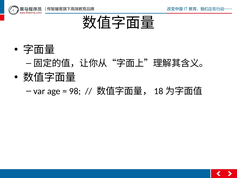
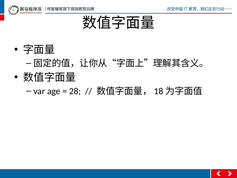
98: 98 -> 28
